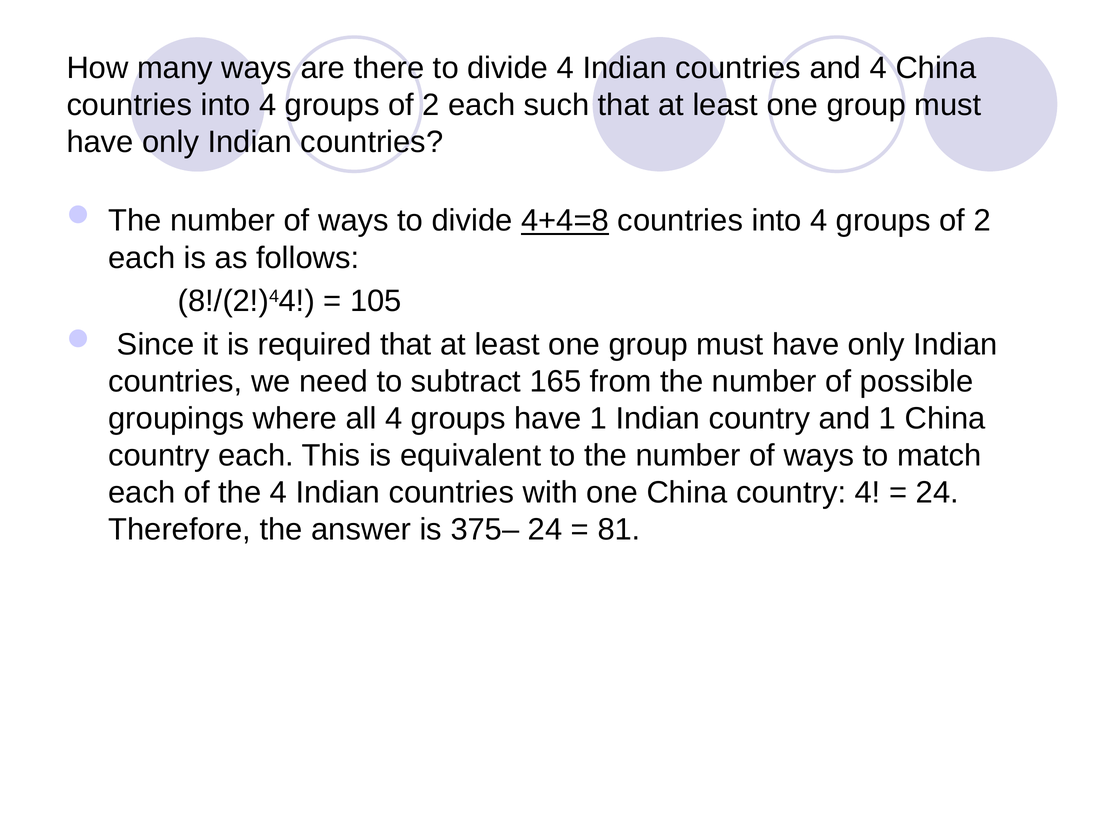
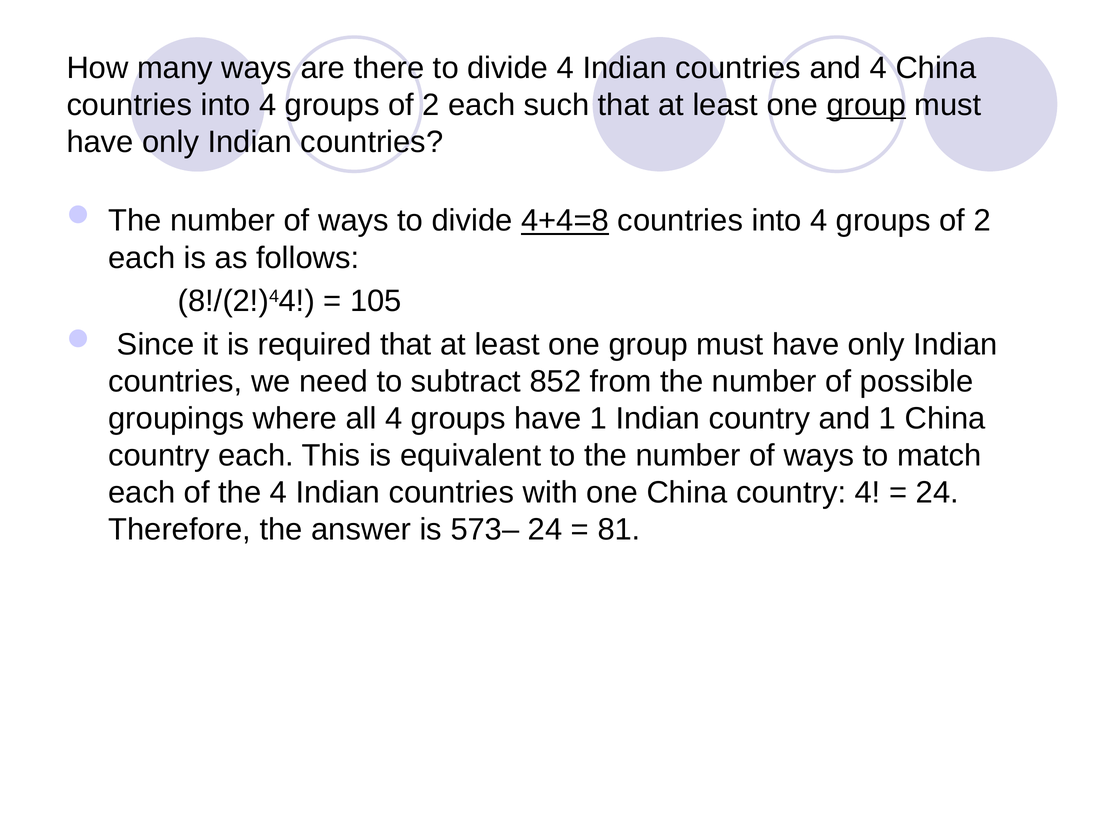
group at (866, 105) underline: none -> present
165: 165 -> 852
375–: 375– -> 573–
